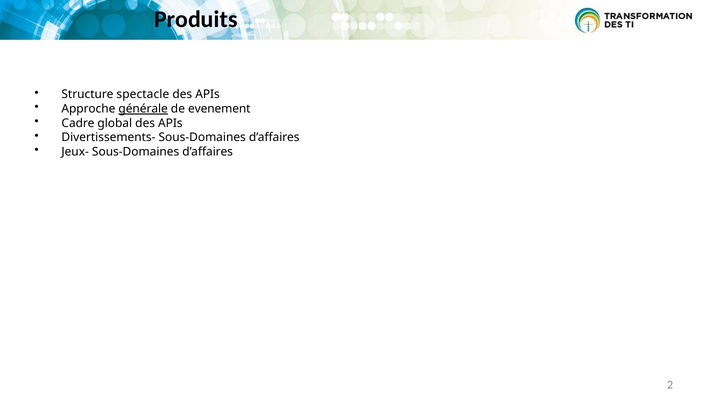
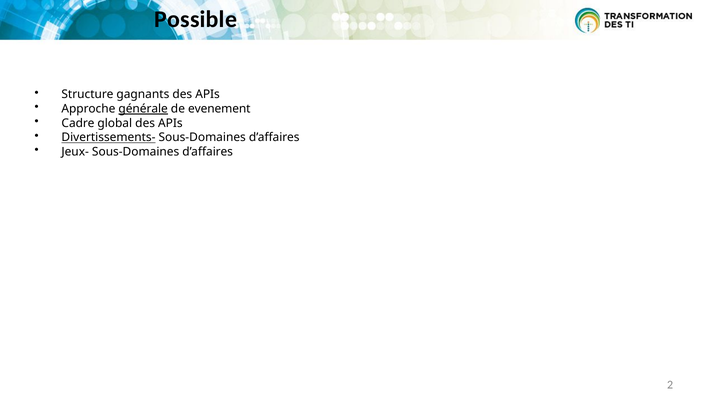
Produits: Produits -> Possible
spectacle: spectacle -> gagnants
Divertissements- underline: none -> present
